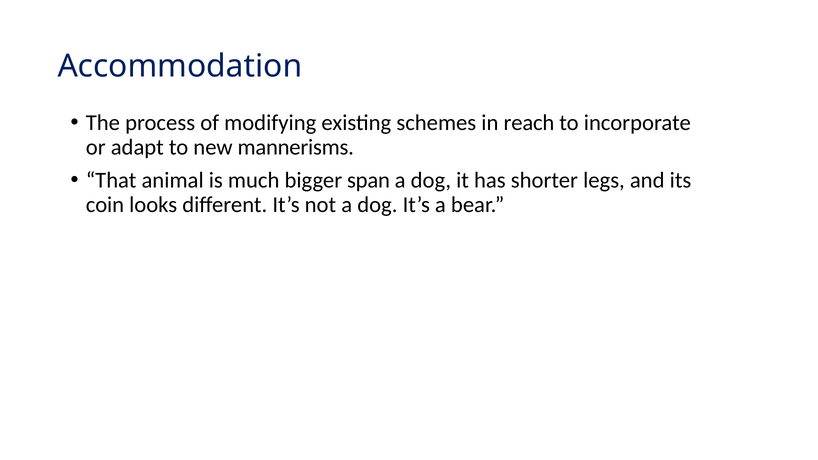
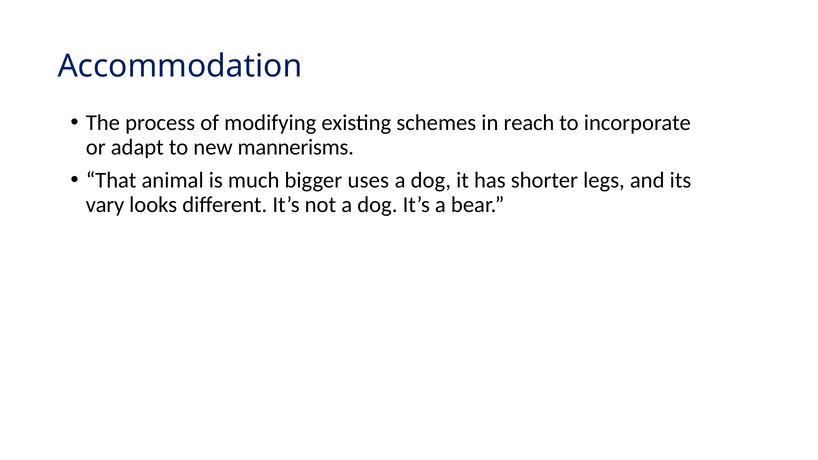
span: span -> uses
coin: coin -> vary
